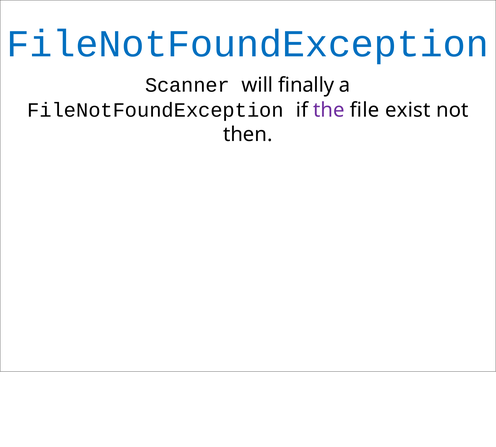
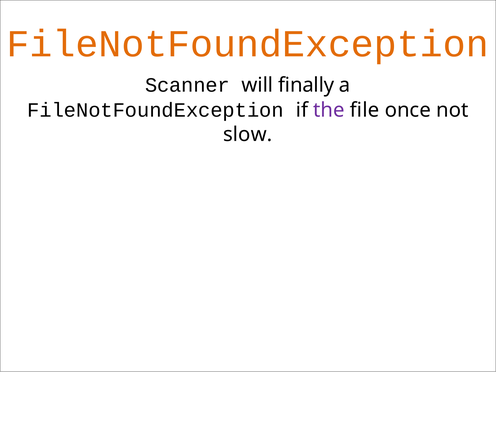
FileNotFoundException at (248, 44) colour: blue -> orange
exist: exist -> once
then: then -> slow
